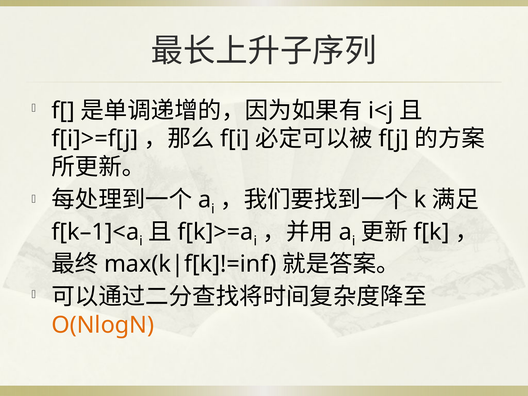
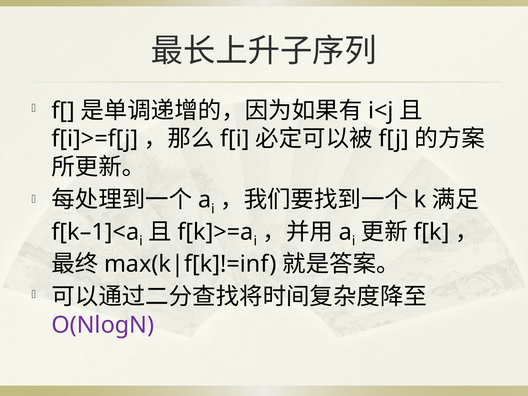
O(NlogN colour: orange -> purple
